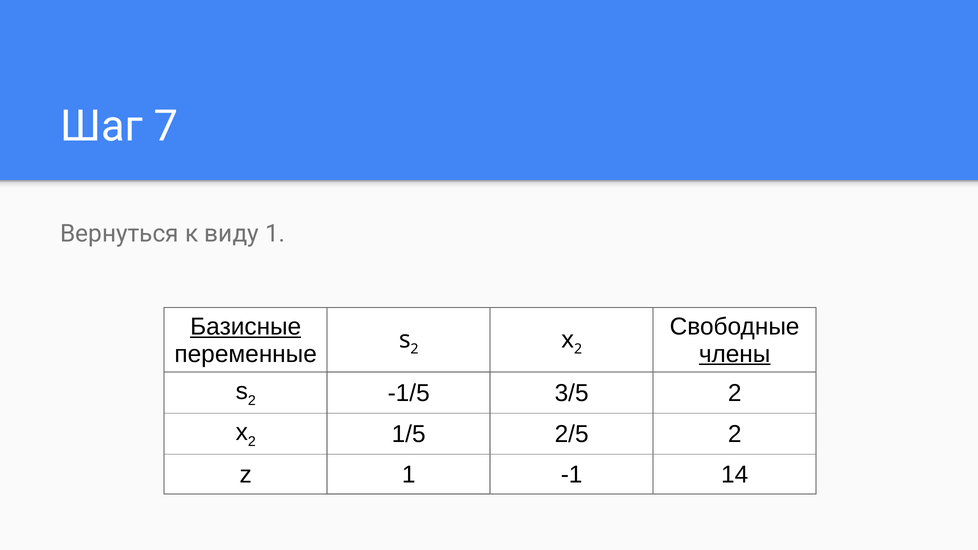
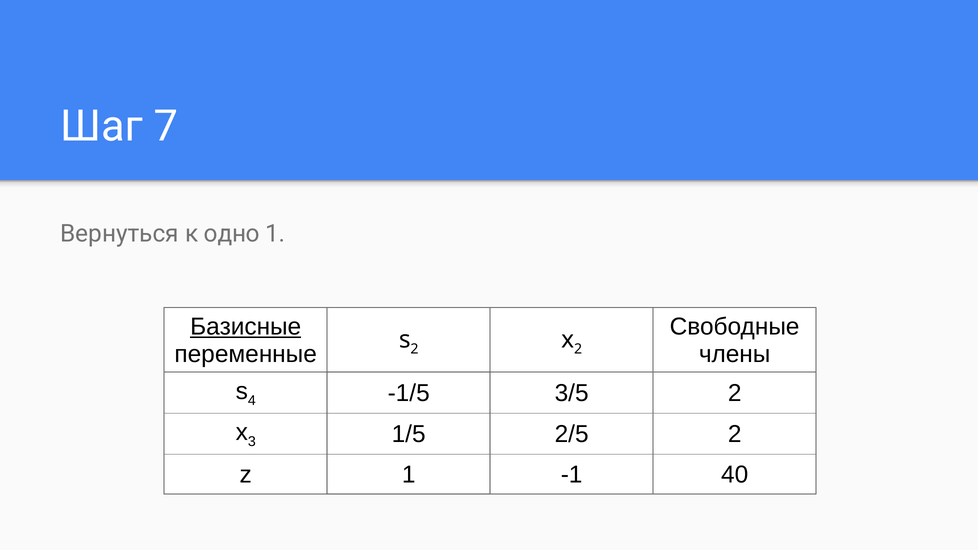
виду: виду -> одно
члены underline: present -> none
2 at (252, 401): 2 -> 4
2 at (252, 442): 2 -> 3
14: 14 -> 40
